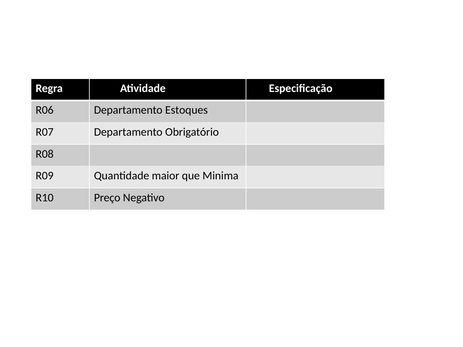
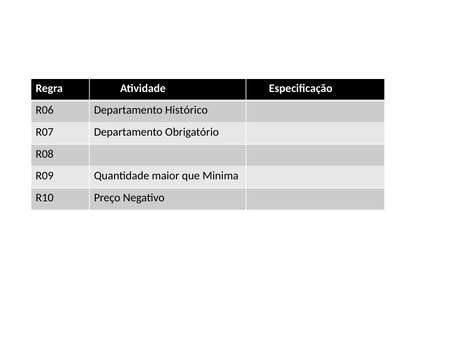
Estoques: Estoques -> Histórico
